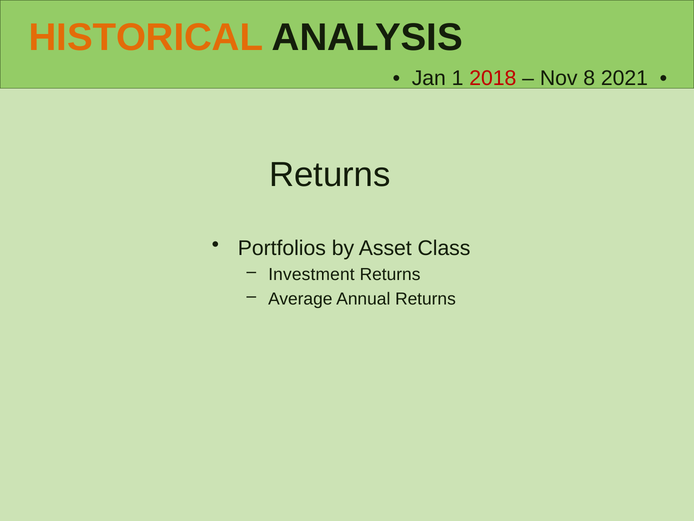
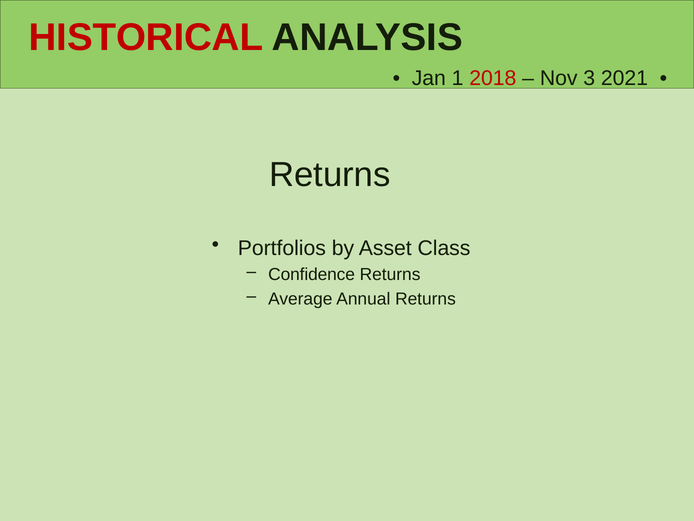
HISTORICAL colour: orange -> red
8: 8 -> 3
Investment: Investment -> Confidence
